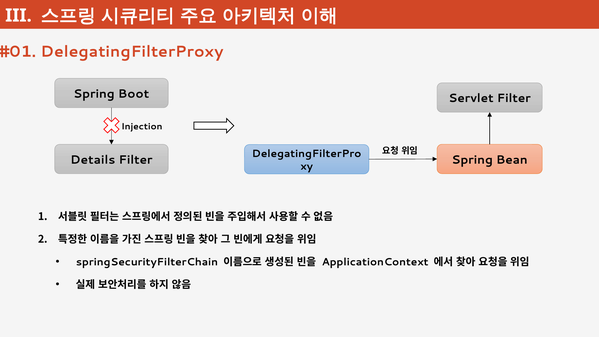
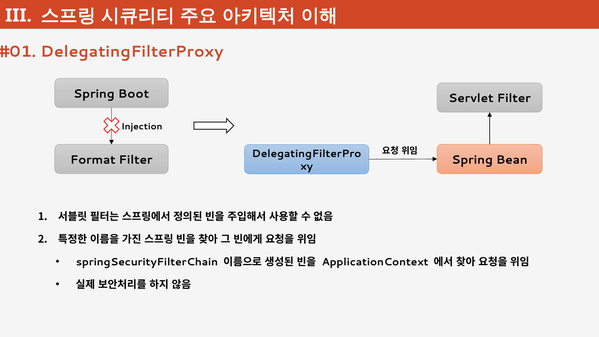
Details: Details -> Format
